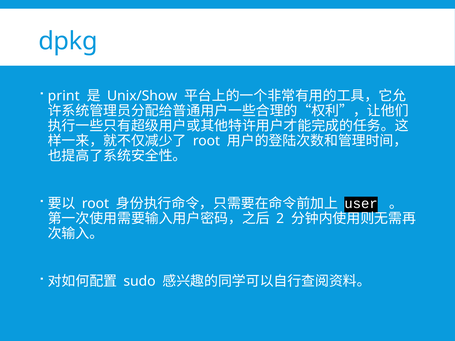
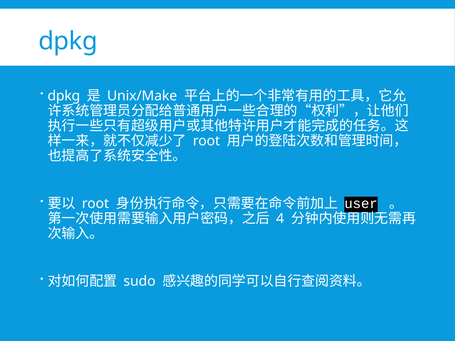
print at (64, 96): print -> dpkg
Unix/Show: Unix/Show -> Unix/Make
2: 2 -> 4
